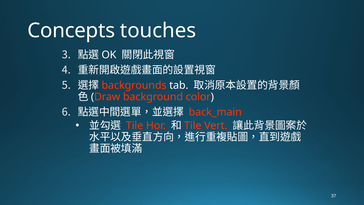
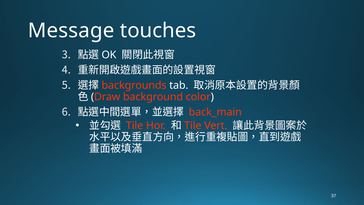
Concepts: Concepts -> Message
